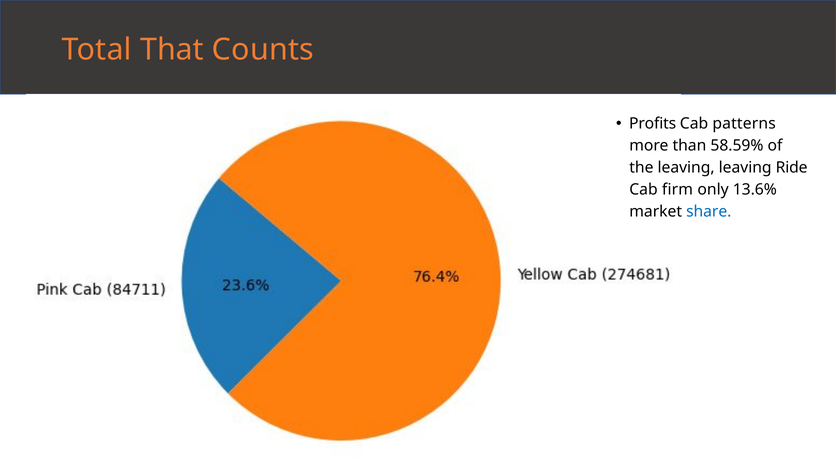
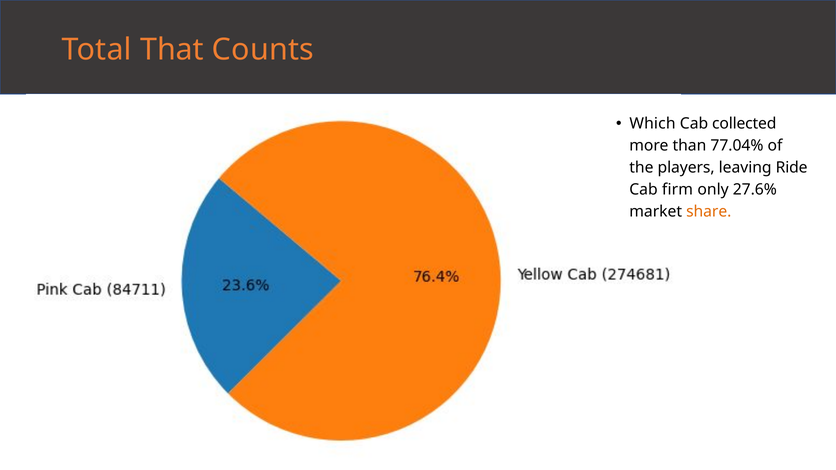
Profits: Profits -> Which
patterns: patterns -> collected
58.59%: 58.59% -> 77.04%
the leaving: leaving -> players
13.6%: 13.6% -> 27.6%
share colour: blue -> orange
